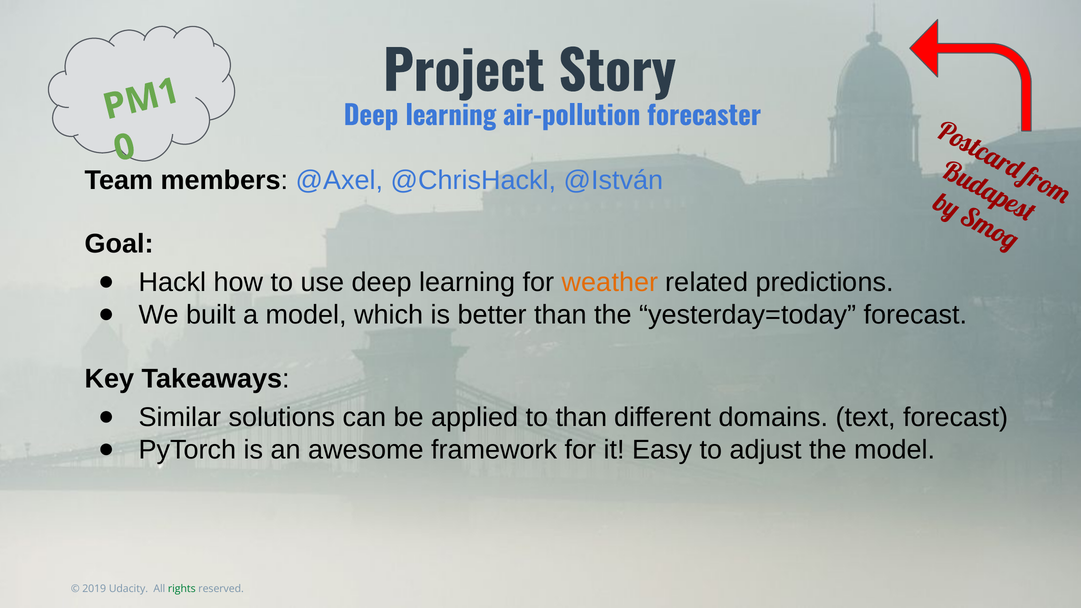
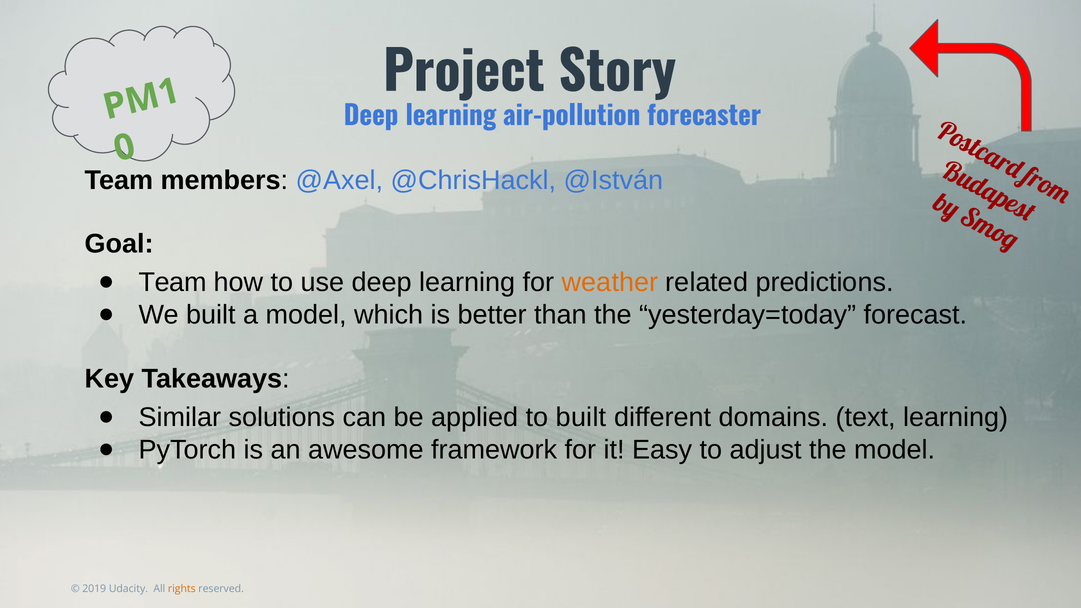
Hackl at (173, 283): Hackl -> Team
to than: than -> built
text forecast: forecast -> learning
rights colour: green -> orange
